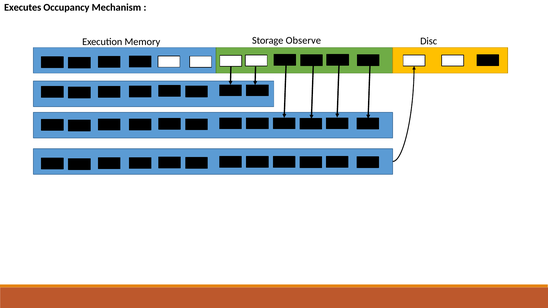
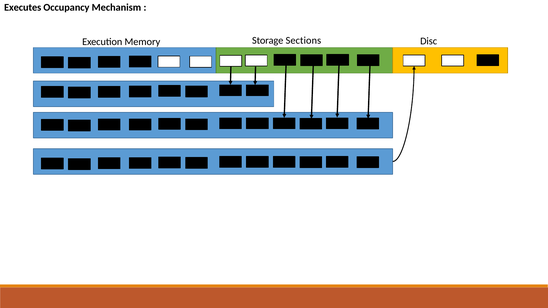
Observe: Observe -> Sections
